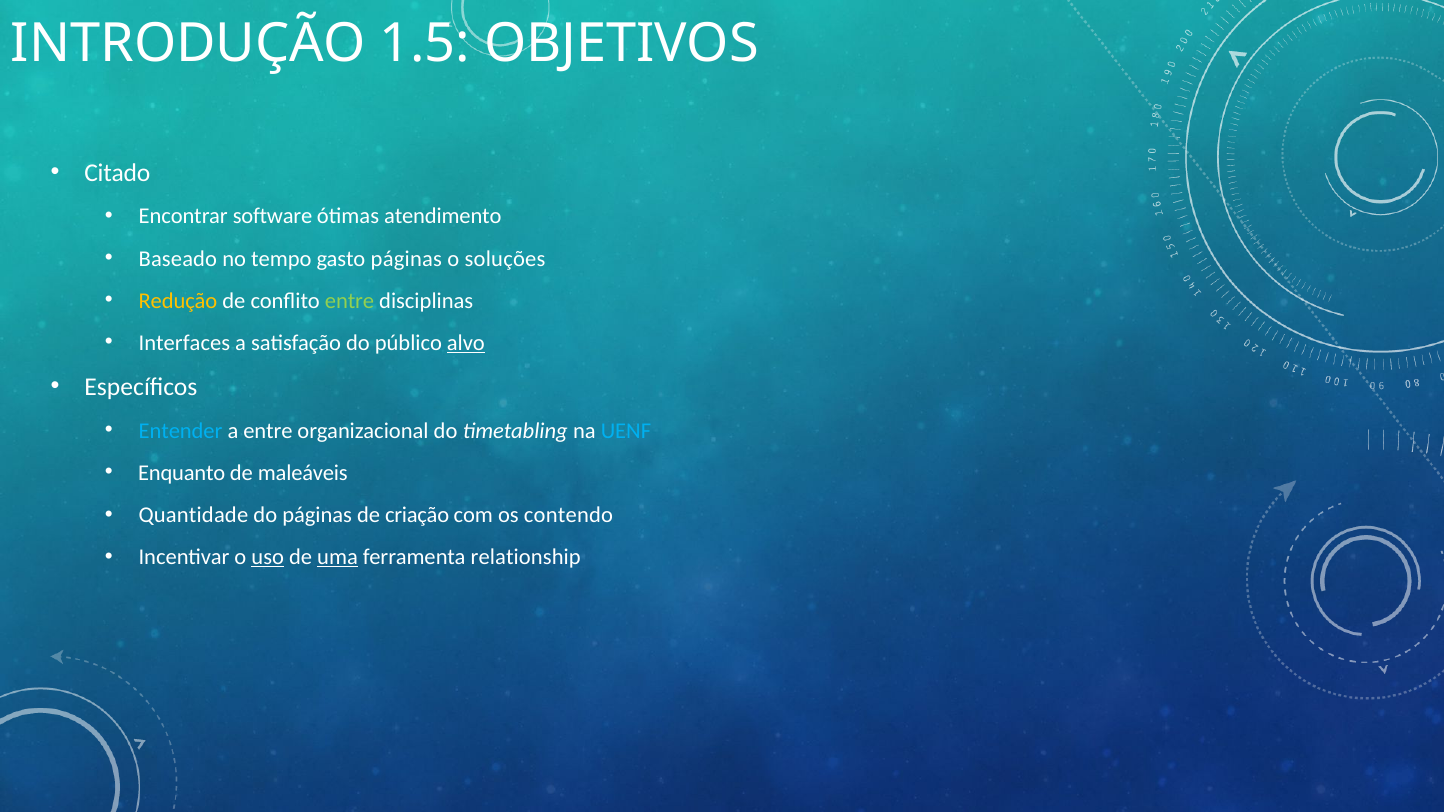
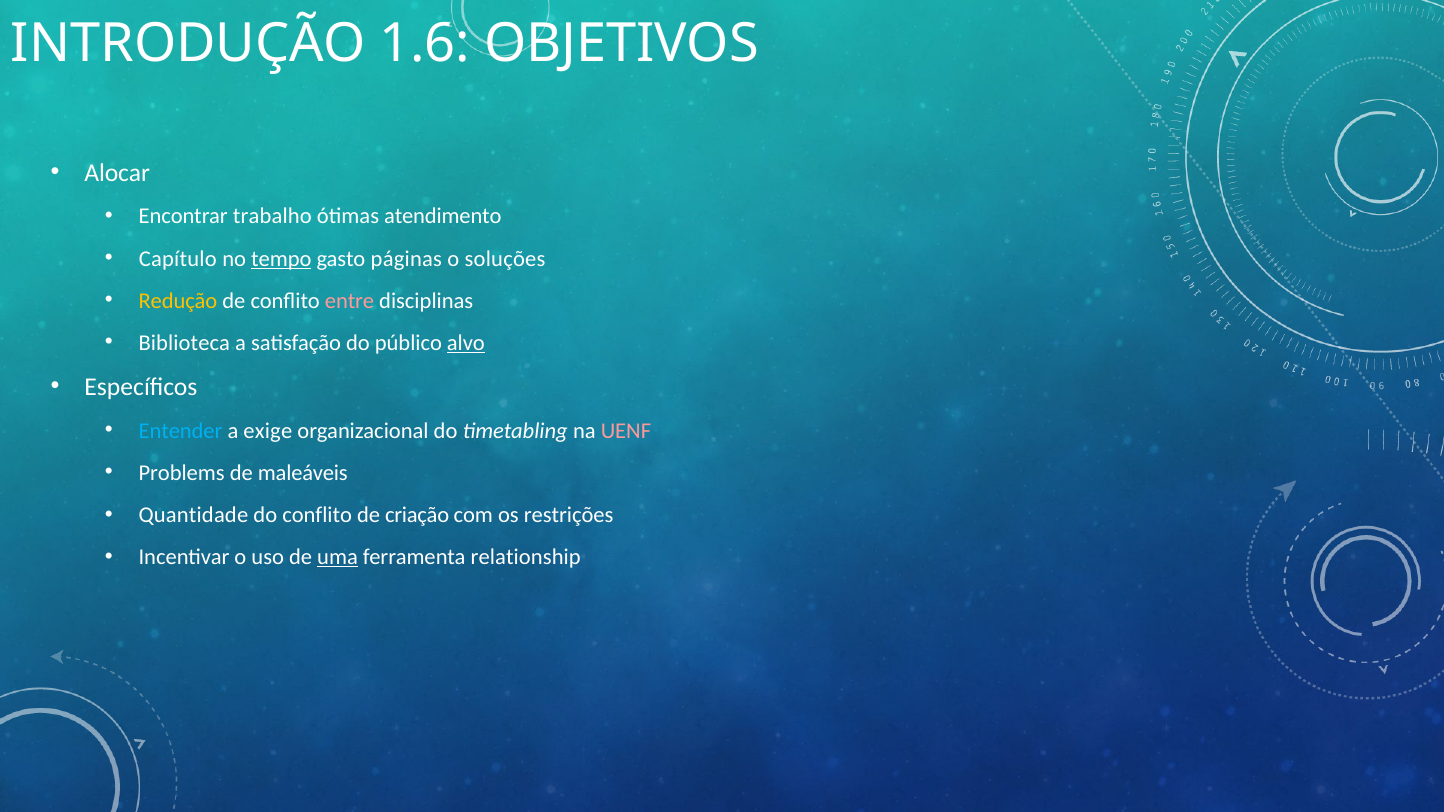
1.5: 1.5 -> 1.6
Citado: Citado -> Alocar
software: software -> trabalho
Baseado: Baseado -> Capítulo
tempo underline: none -> present
entre at (350, 301) colour: light green -> pink
Interfaces: Interfaces -> Biblioteca
a entre: entre -> exige
UENF colour: light blue -> pink
Enquanto: Enquanto -> Problems
do páginas: páginas -> conflito
contendo: contendo -> restrições
uso underline: present -> none
